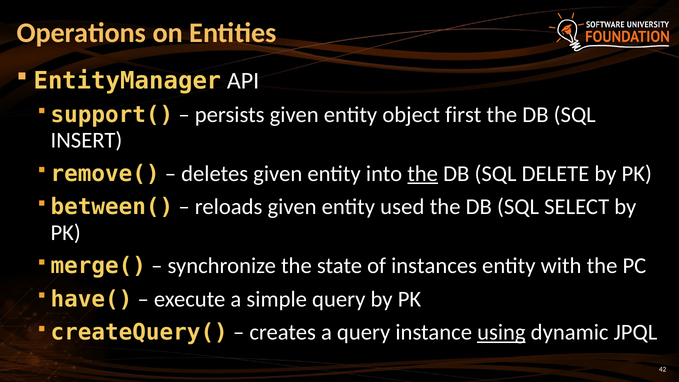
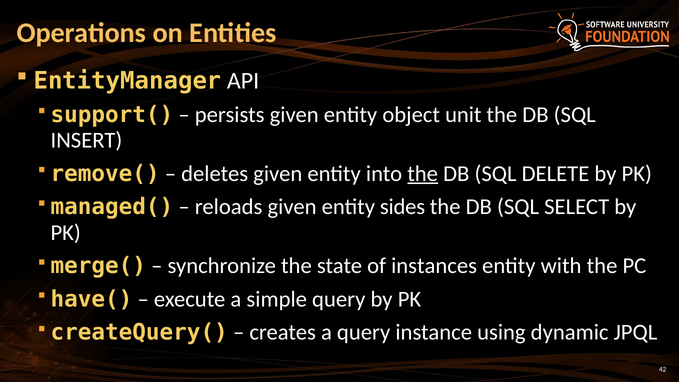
first: first -> unit
between(: between( -> managed(
used: used -> sides
using underline: present -> none
